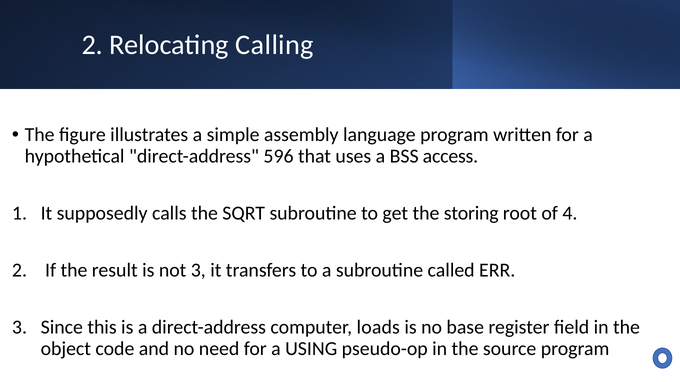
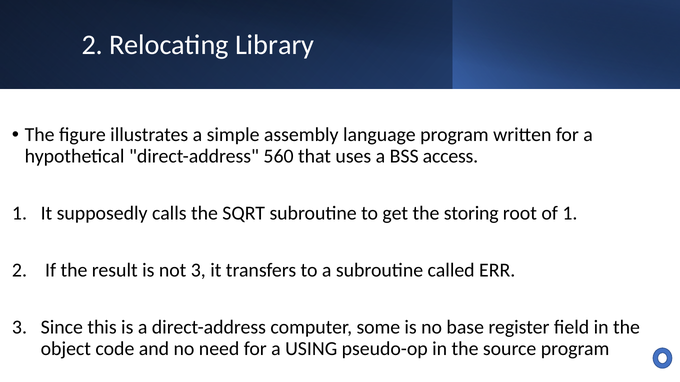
Calling: Calling -> Library
596: 596 -> 560
of 4: 4 -> 1
loads: loads -> some
